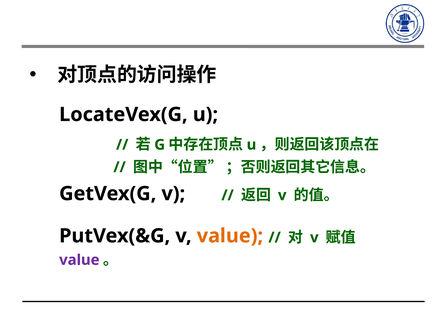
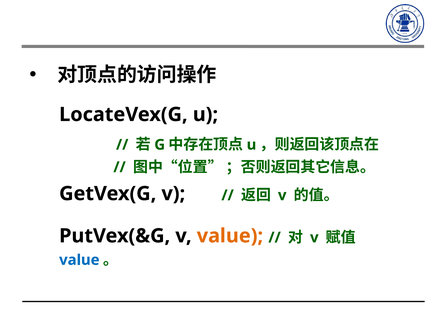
value at (79, 260) colour: purple -> blue
